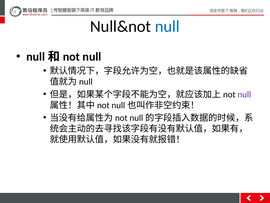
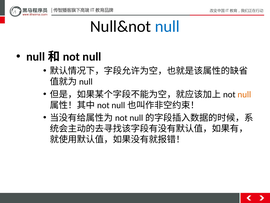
null at (244, 94) colour: purple -> orange
